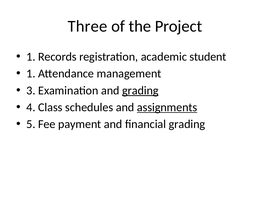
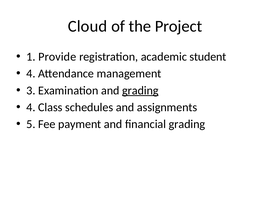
Three: Three -> Cloud
Records: Records -> Provide
1 at (31, 73): 1 -> 4
assignments underline: present -> none
